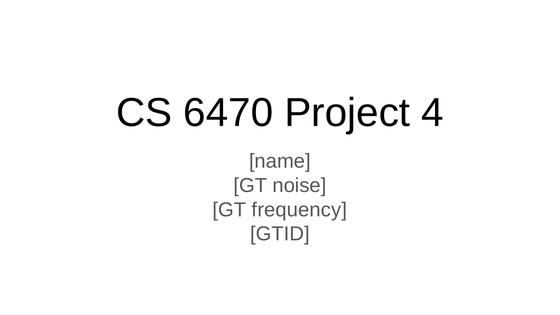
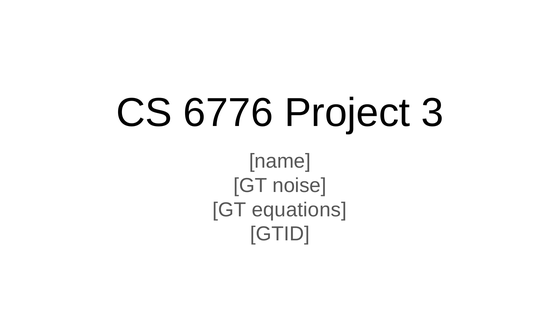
6470: 6470 -> 6776
4: 4 -> 3
frequency: frequency -> equations
